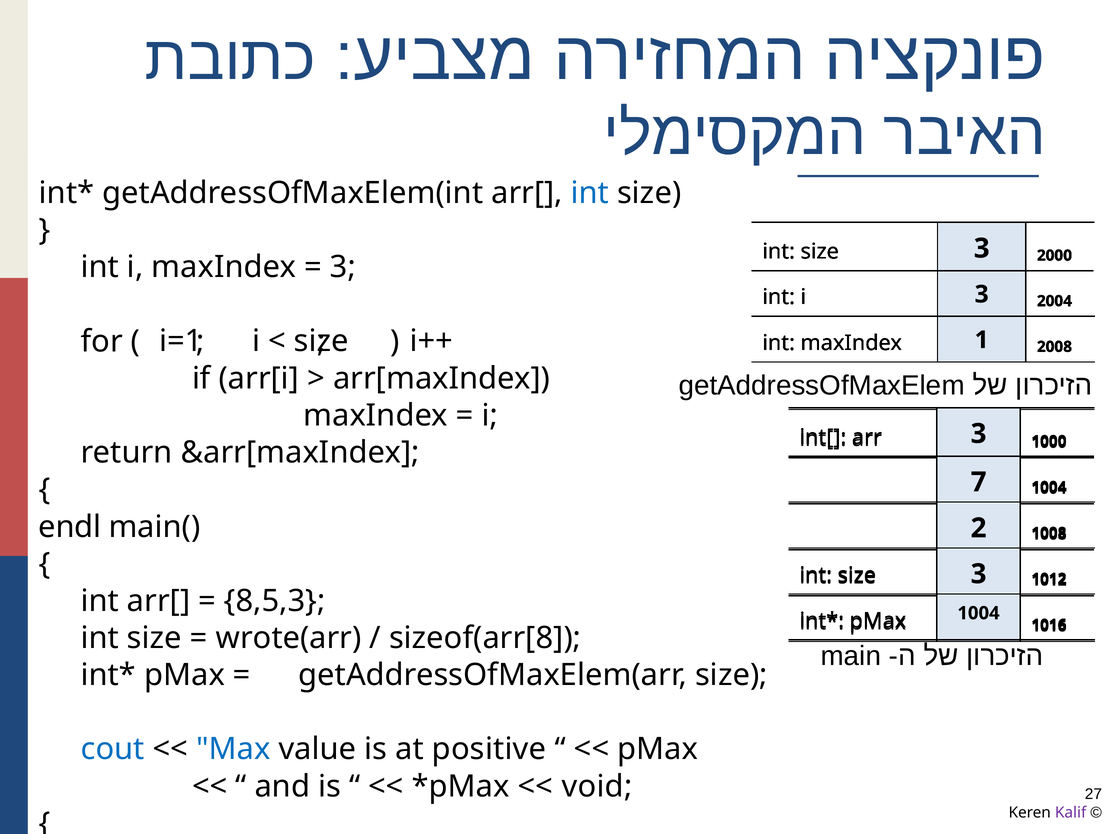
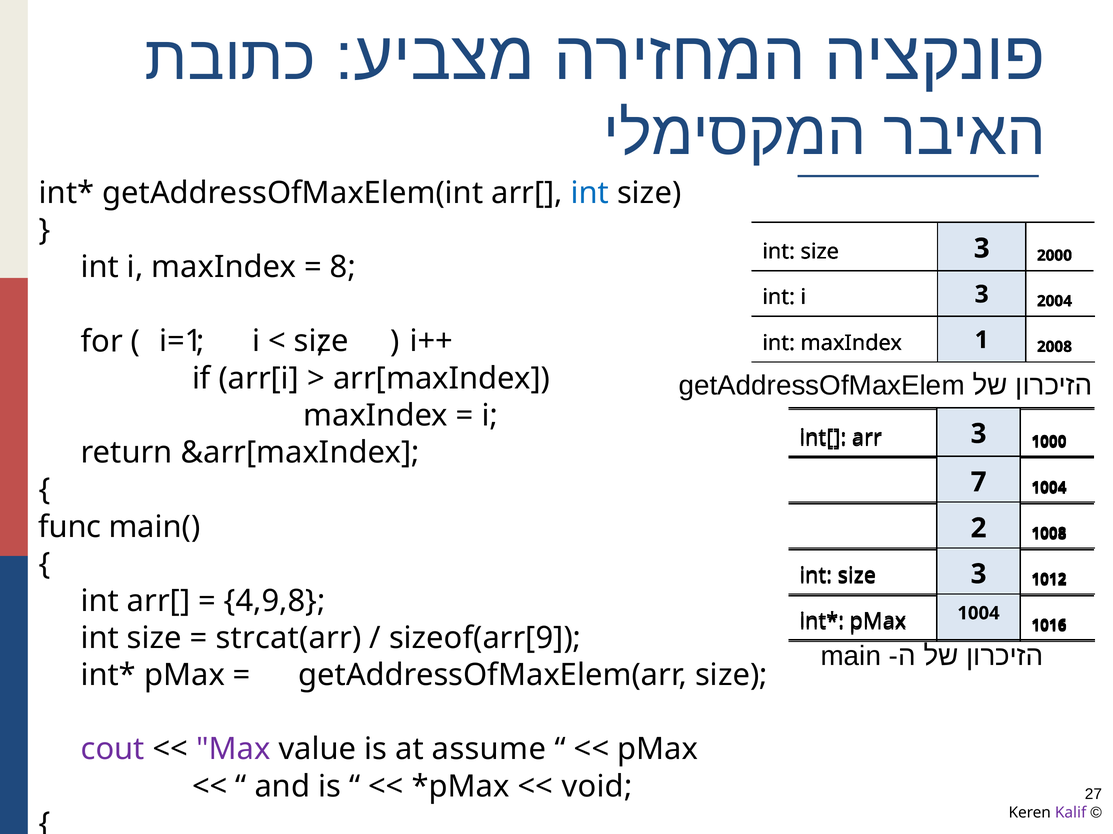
3 at (343, 267): 3 -> 8
endl: endl -> func
8,5,3: 8,5,3 -> 4,9,8
wrote(arr: wrote(arr -> strcat(arr
sizeof(arr[8: sizeof(arr[8 -> sizeof(arr[9
cout colour: blue -> purple
Max colour: blue -> purple
positive: positive -> assume
